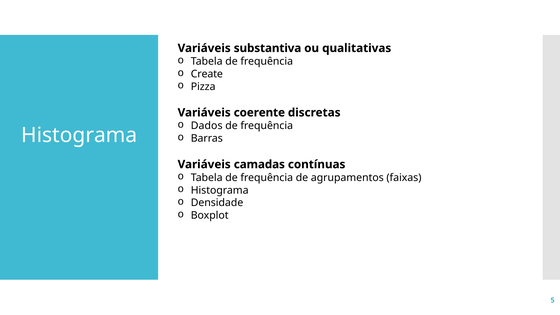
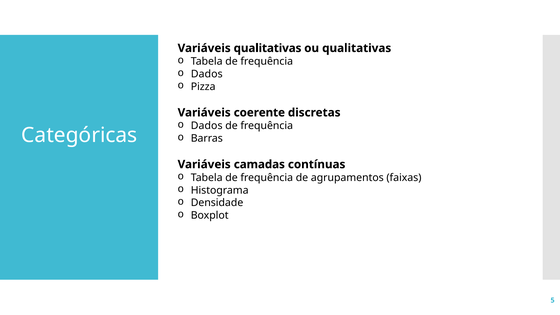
Variáveis substantiva: substantiva -> qualitativas
Create at (207, 74): Create -> Dados
Histograma at (79, 135): Histograma -> Categóricas
